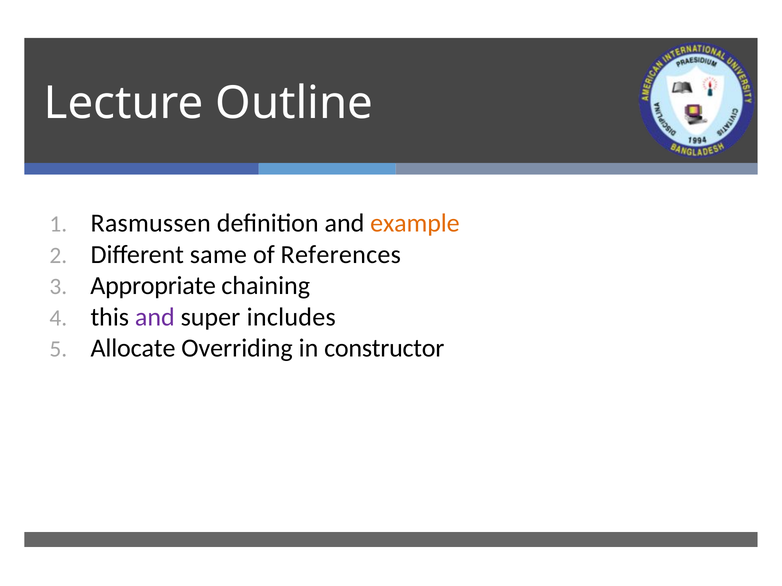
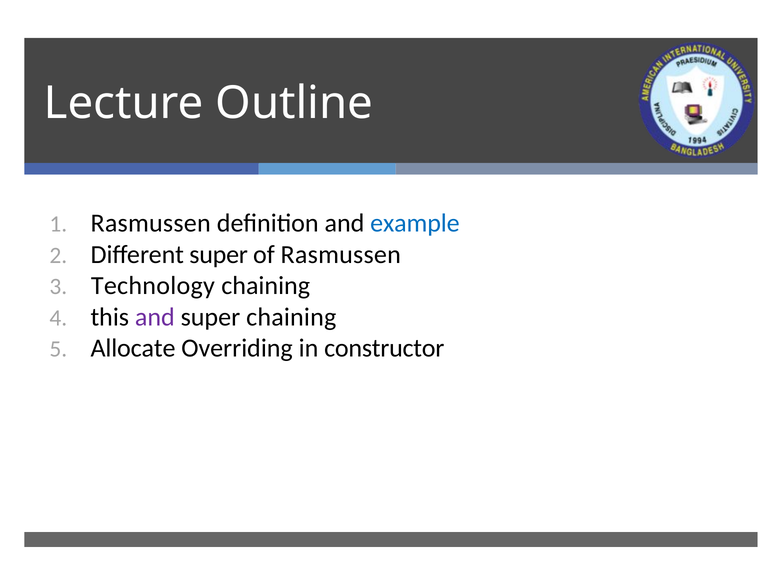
example colour: orange -> blue
Different same: same -> super
of References: References -> Rasmussen
Appropriate: Appropriate -> Technology
super includes: includes -> chaining
